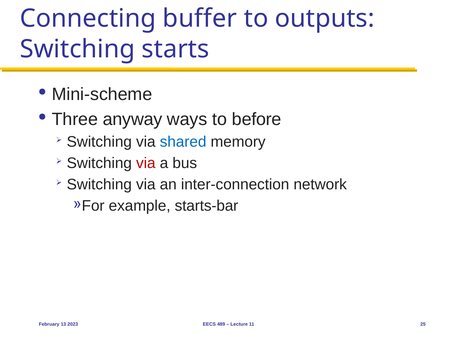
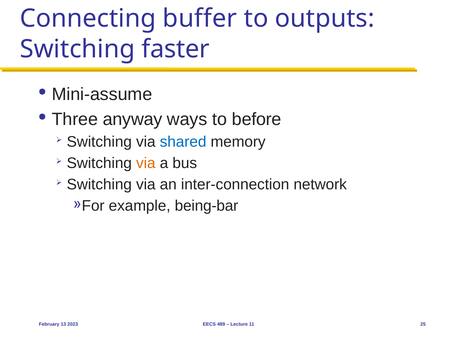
starts: starts -> faster
Mini-scheme: Mini-scheme -> Mini-assume
via at (146, 163) colour: red -> orange
starts-bar: starts-bar -> being-bar
